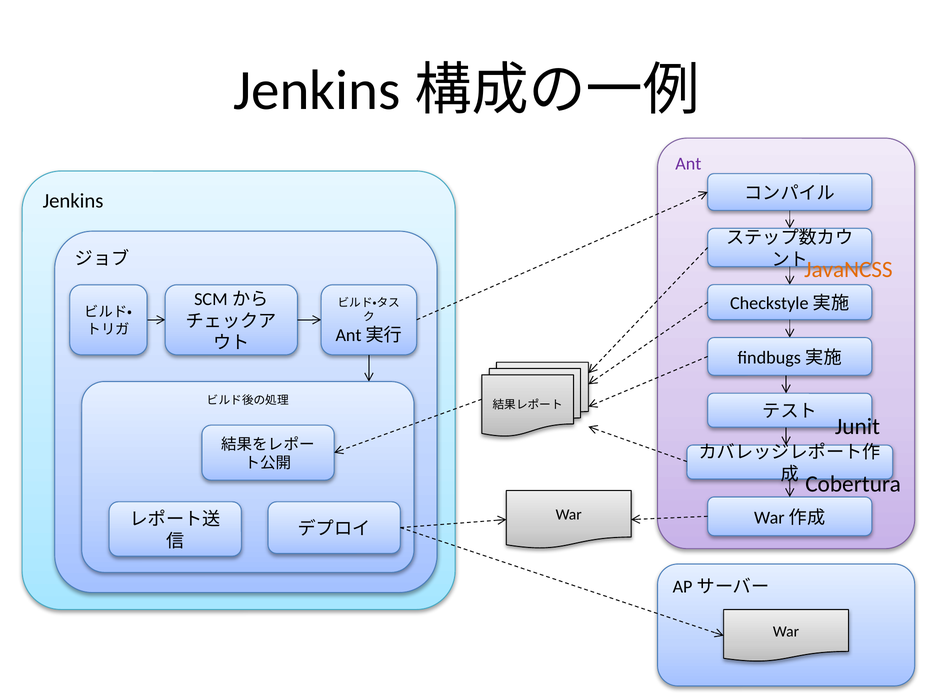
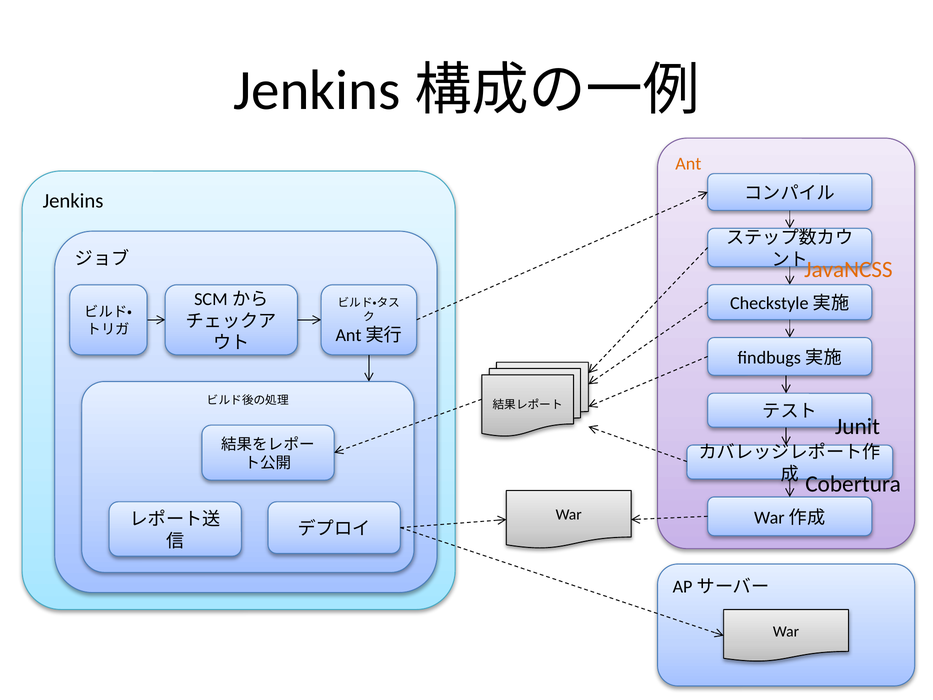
Ant colour: purple -> orange
